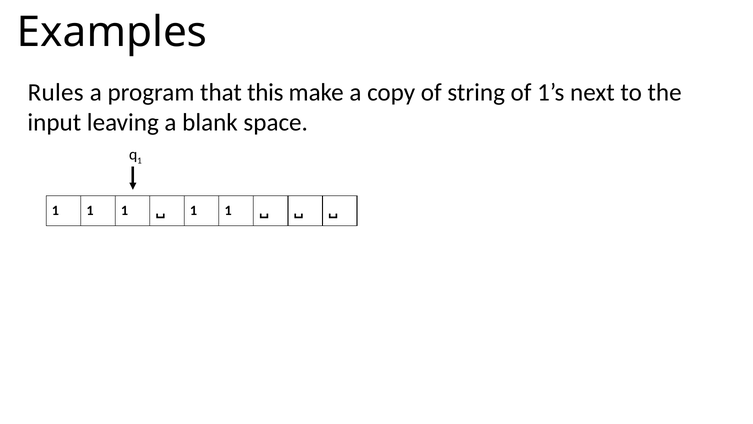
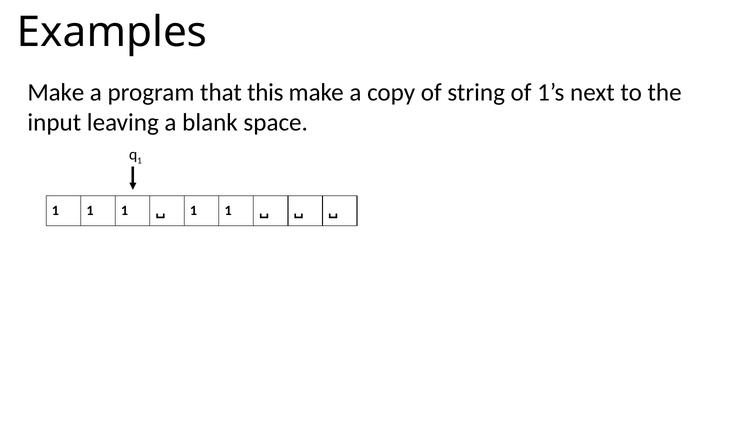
Rules at (56, 92): Rules -> Make
